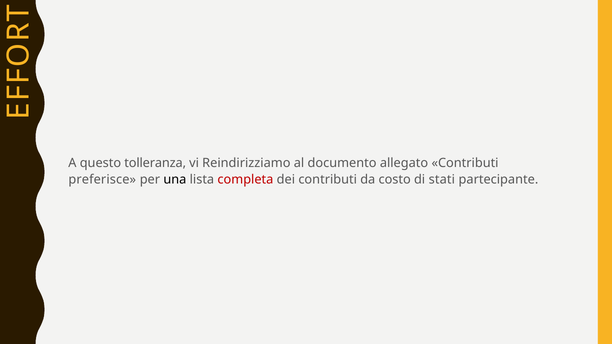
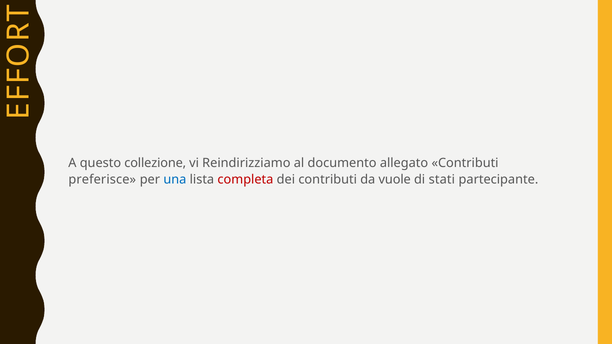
tolleranza: tolleranza -> collezione
una colour: black -> blue
costo: costo -> vuole
